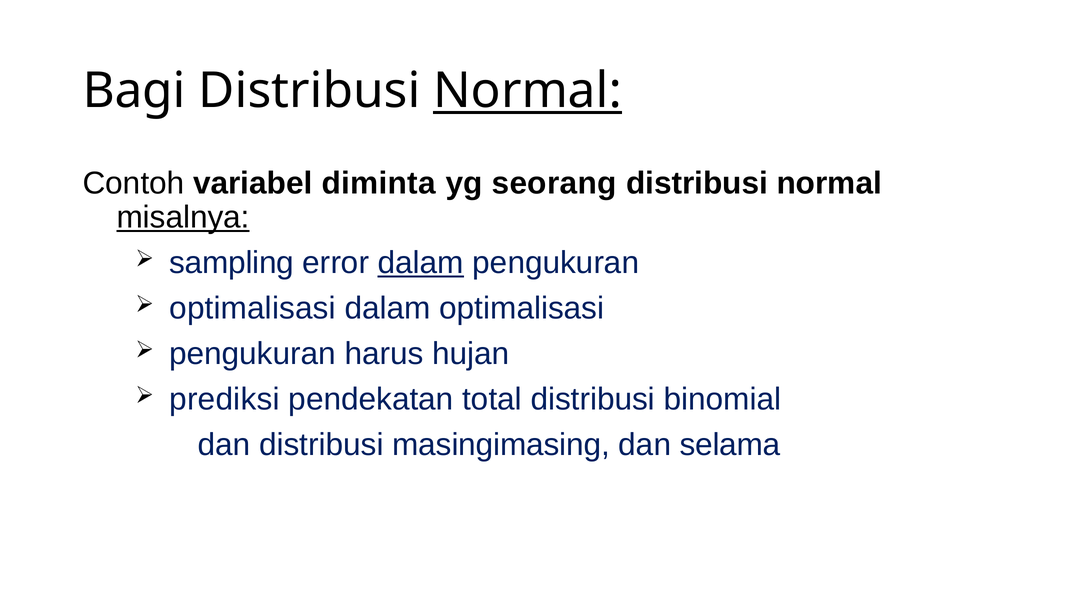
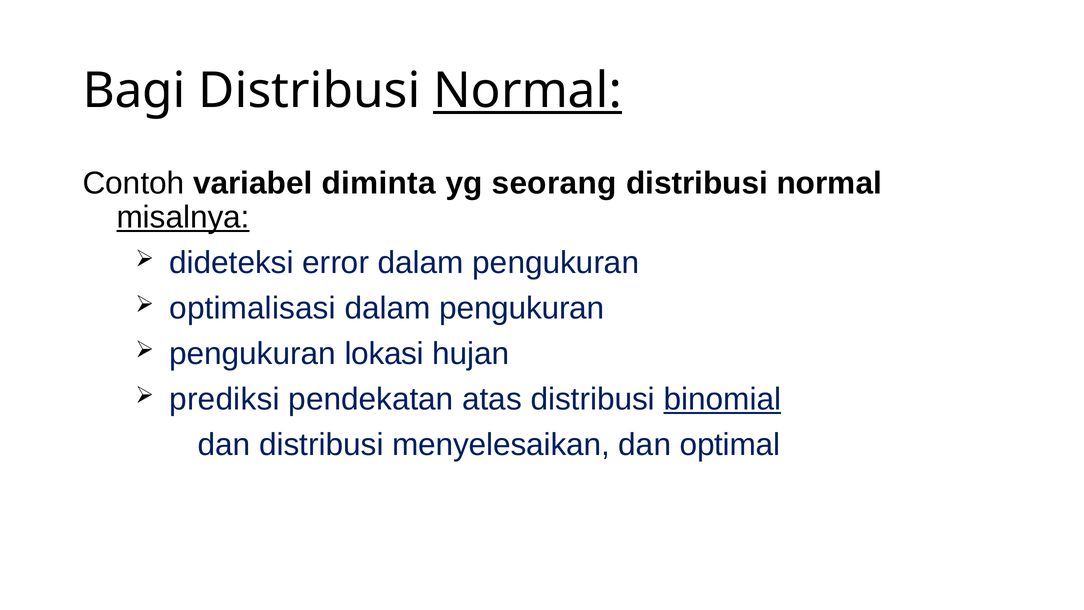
sampling: sampling -> dideteksi
dalam at (421, 263) underline: present -> none
optimalisasi at (522, 308): optimalisasi -> pengukuran
harus: harus -> lokasi
total: total -> atas
binomial underline: none -> present
masingimasing: masingimasing -> menyelesaikan
selama: selama -> optimal
